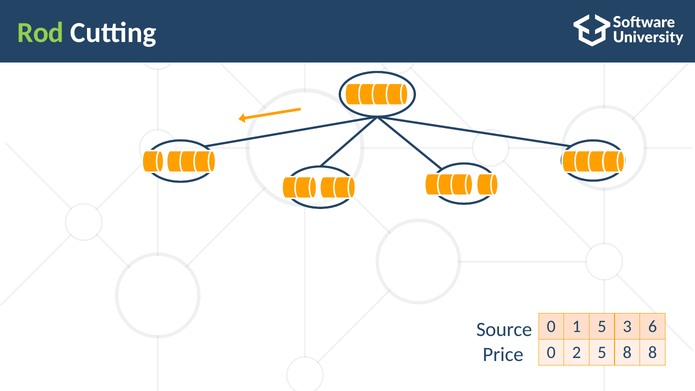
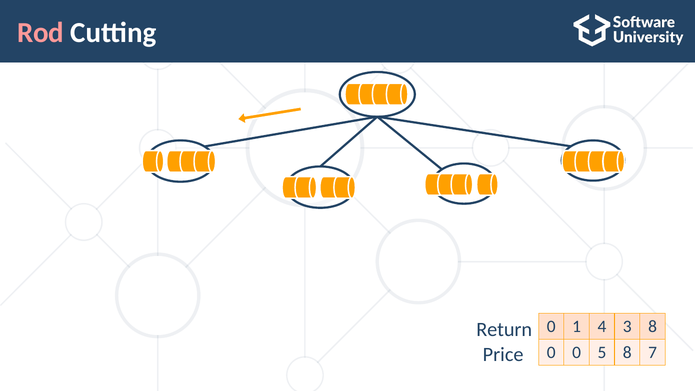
Rod colour: light green -> pink
1 5: 5 -> 4
3 6: 6 -> 8
Source: Source -> Return
0 2: 2 -> 0
8 8: 8 -> 7
